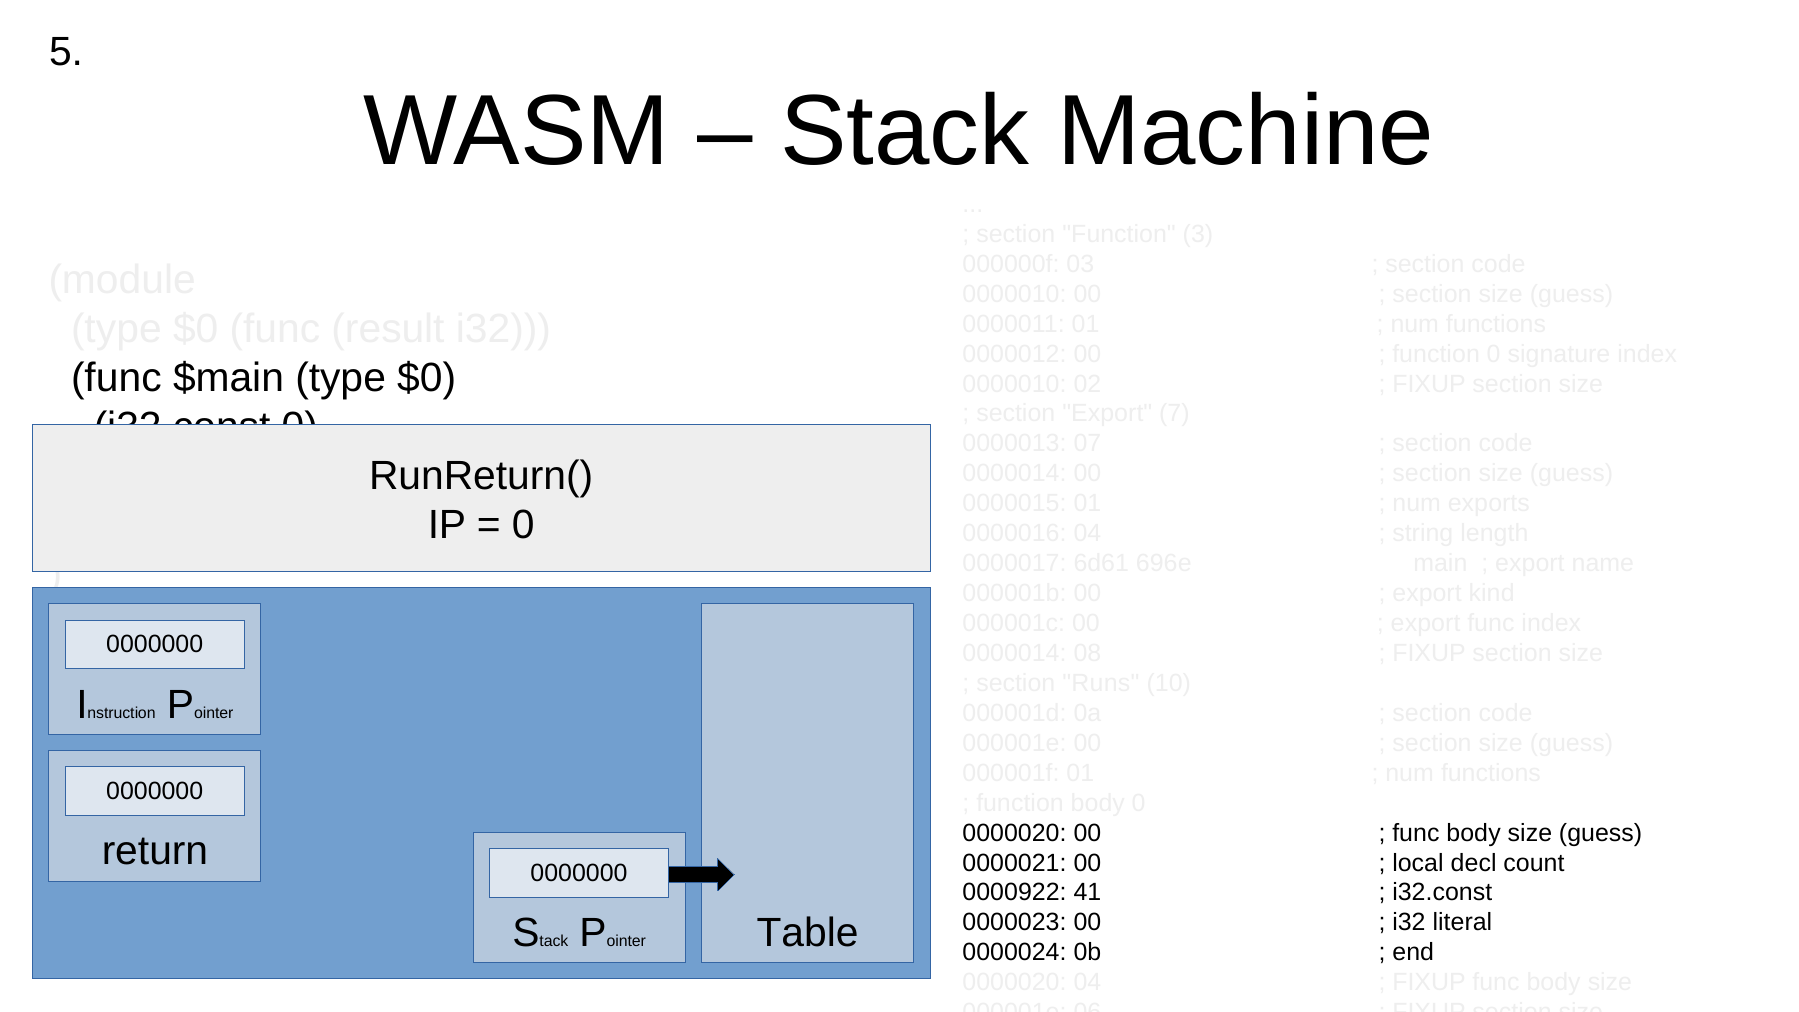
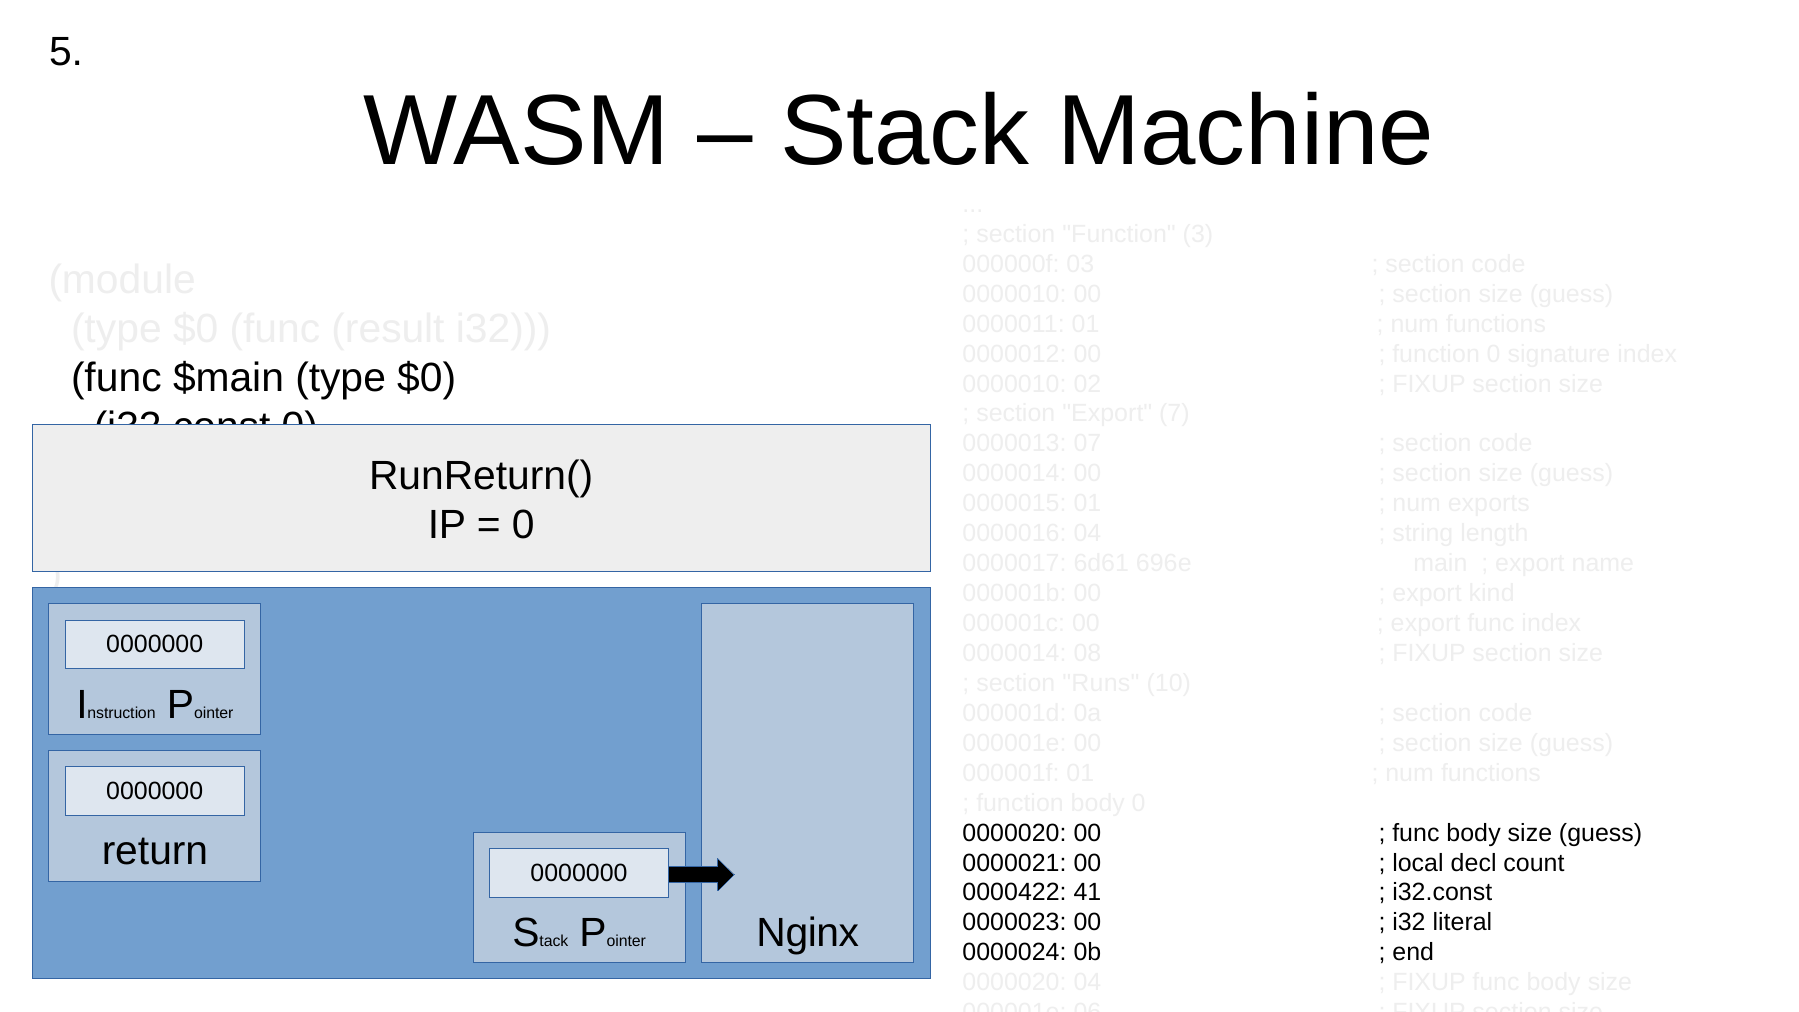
0000922: 0000922 -> 0000422
Table: Table -> Nginx
